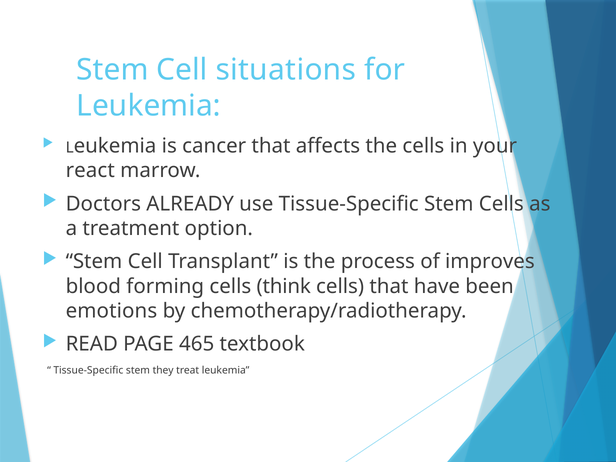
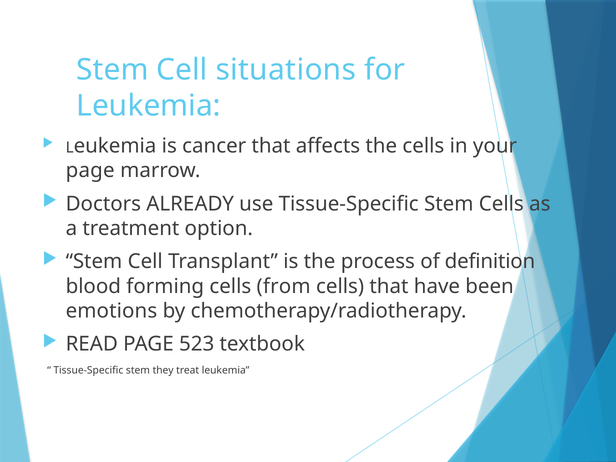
react at (90, 171): react -> page
improves: improves -> definition
think: think -> from
465: 465 -> 523
